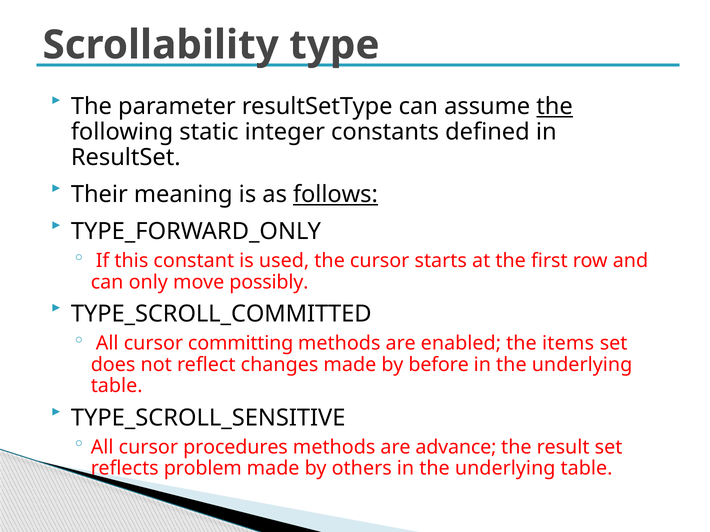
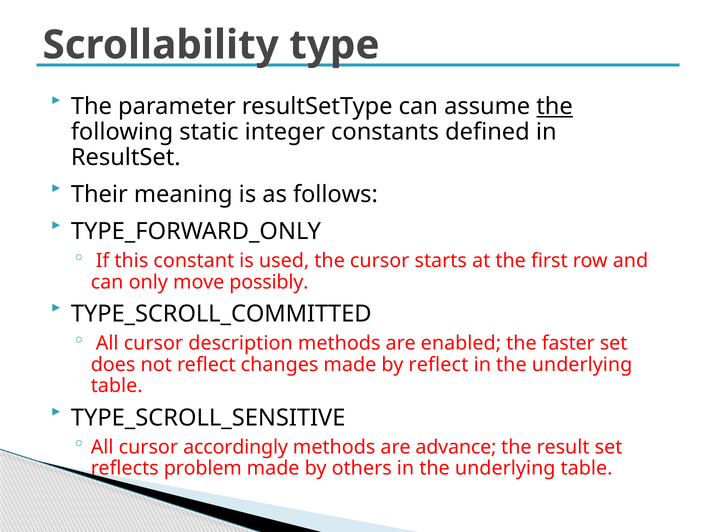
follows underline: present -> none
committing: committing -> description
items: items -> faster
by before: before -> reflect
procedures: procedures -> accordingly
